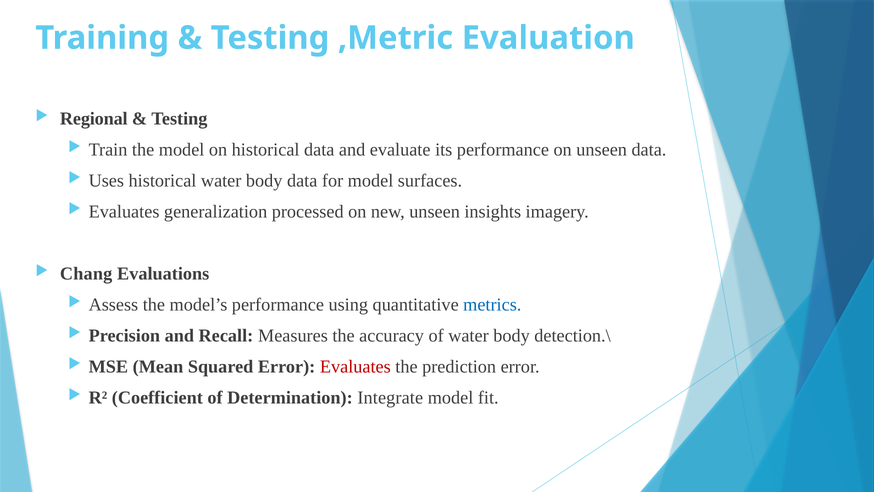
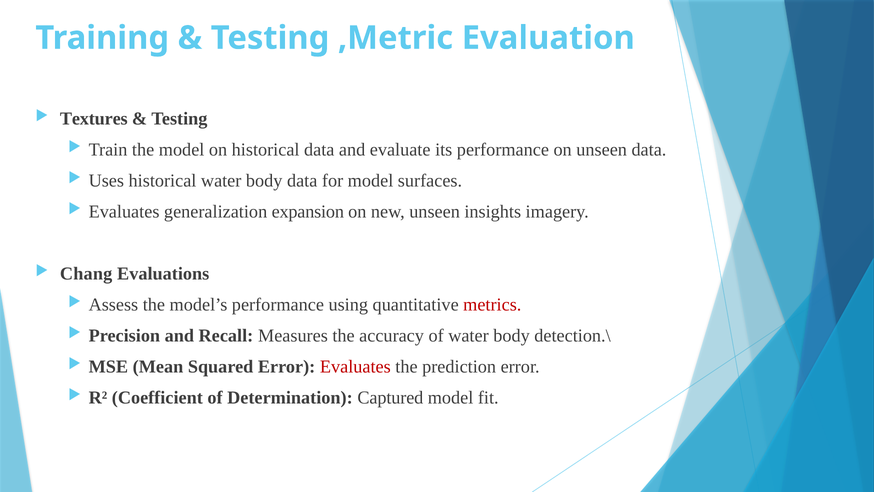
Regional: Regional -> Textures
processed: processed -> expansion
metrics colour: blue -> red
Integrate: Integrate -> Captured
